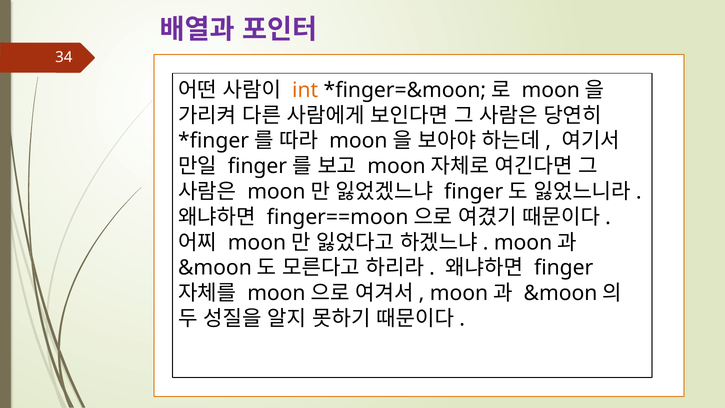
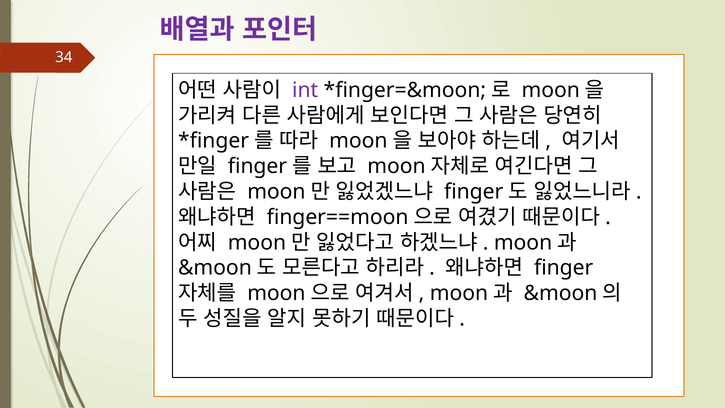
int colour: orange -> purple
